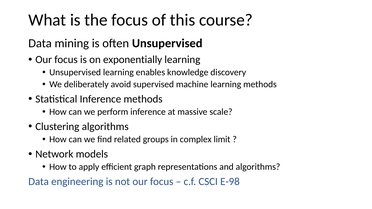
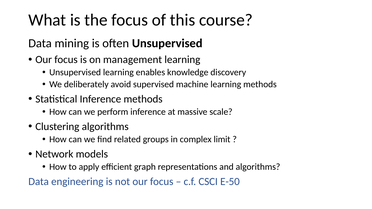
exponentially: exponentially -> management
E-98: E-98 -> E-50
